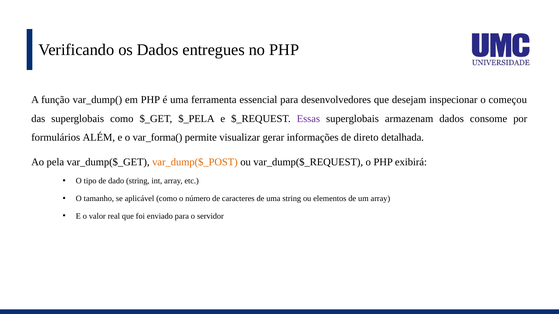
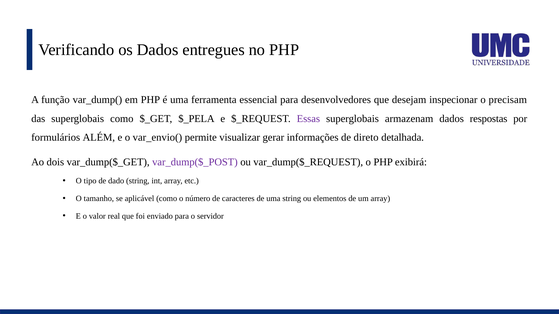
começou: começou -> precisam
consome: consome -> respostas
var_forma(: var_forma( -> var_envio(
pela: pela -> dois
var_dump($_POST colour: orange -> purple
